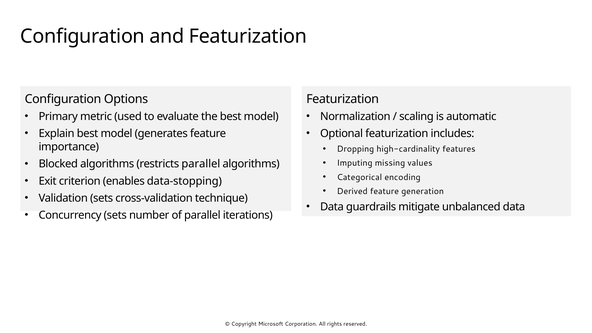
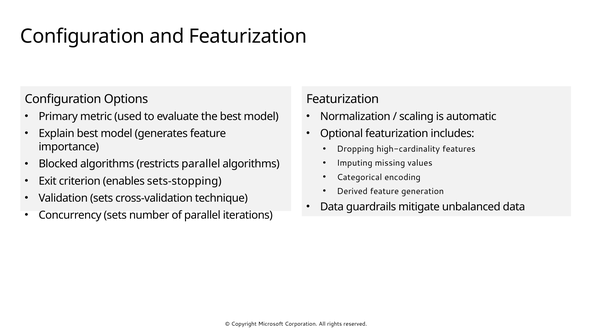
data-stopping: data-stopping -> sets-stopping
